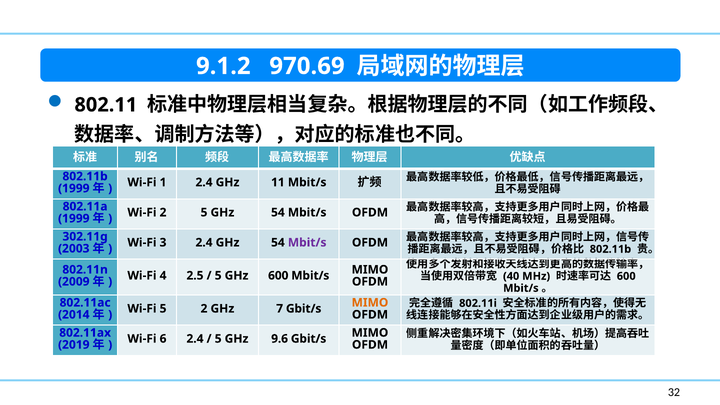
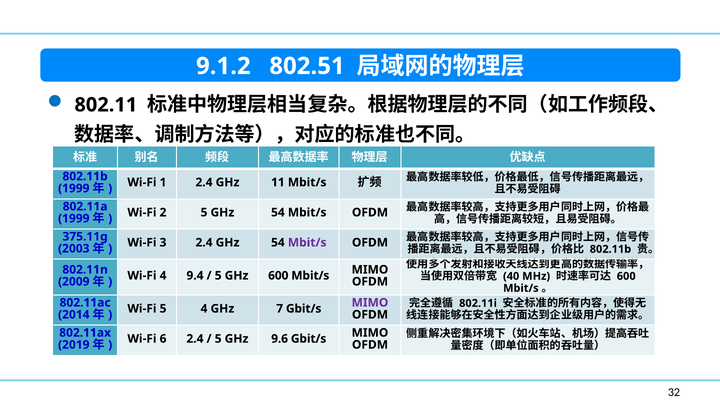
970.69: 970.69 -> 802.51
302.11g: 302.11g -> 375.11g
2.5: 2.5 -> 9.4
5 2: 2 -> 4
MIMO at (370, 303) colour: orange -> purple
